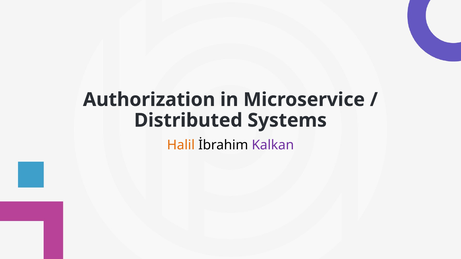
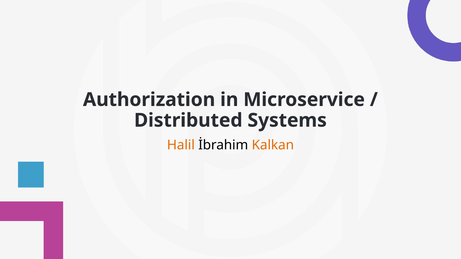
Kalkan colour: purple -> orange
